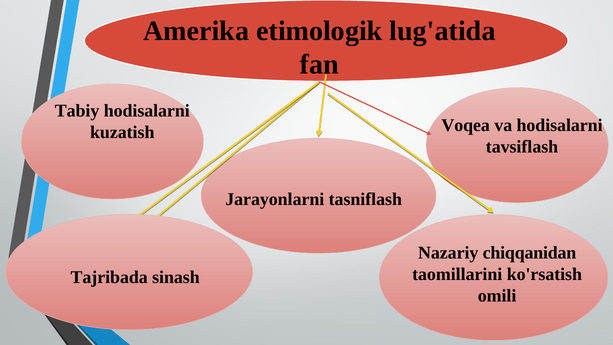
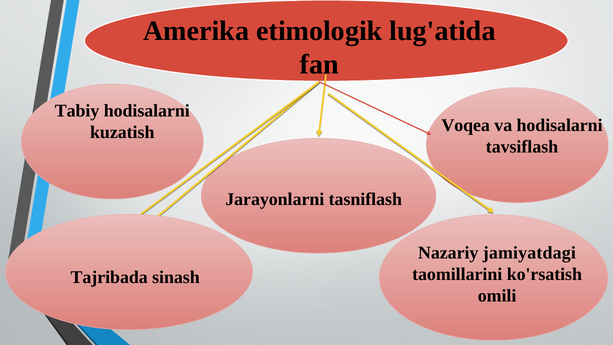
chiqqanidan: chiqqanidan -> jamiyatdagi
